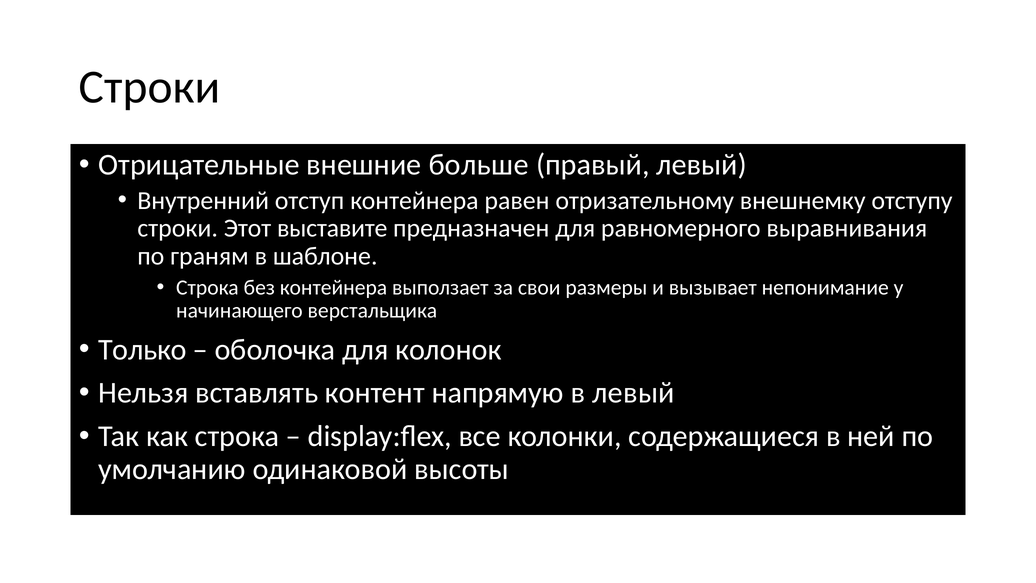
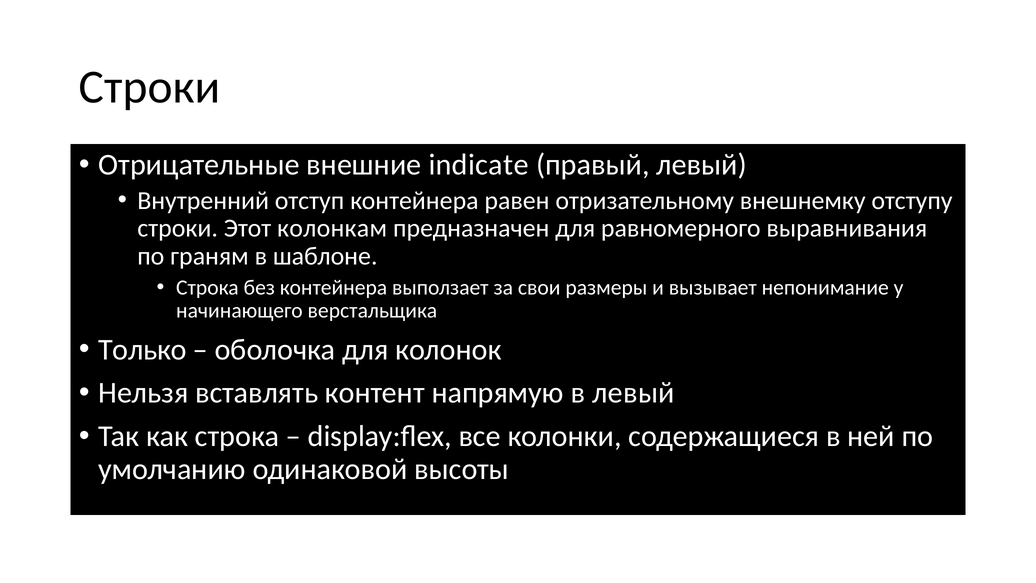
больше: больше -> indicate
выставите: выставите -> колонкам
